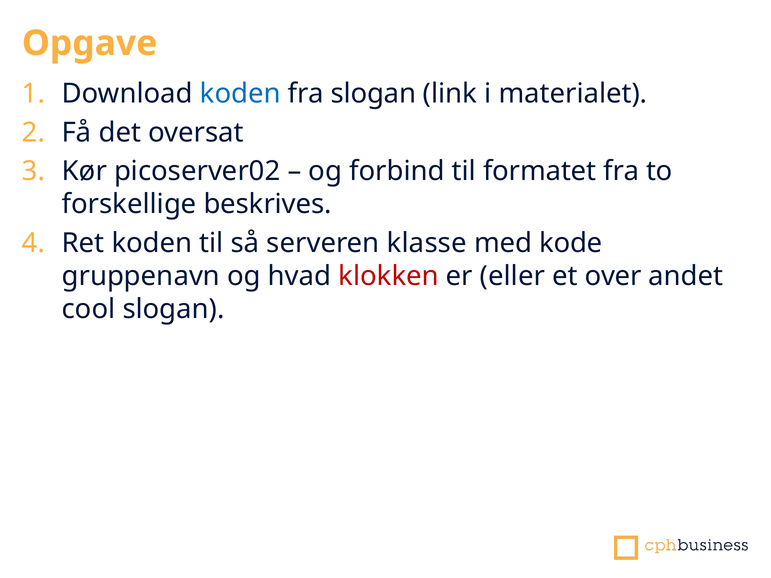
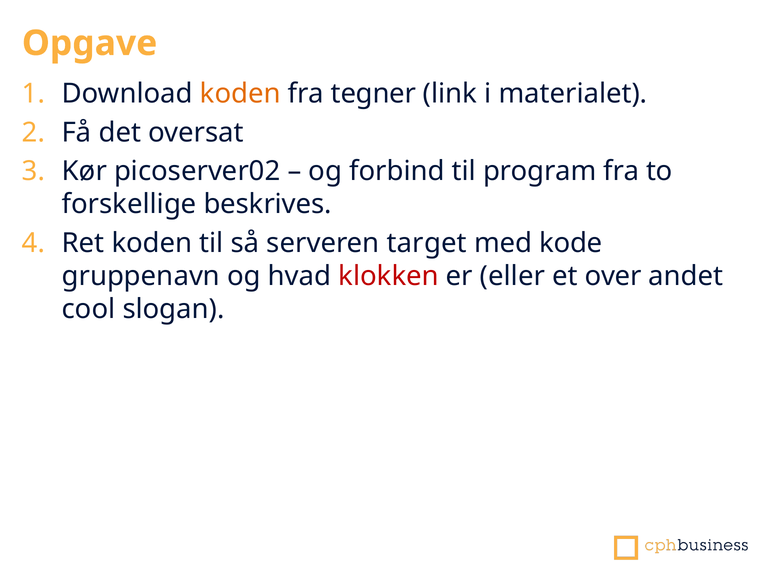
koden at (240, 94) colour: blue -> orange
fra slogan: slogan -> tegner
formatet: formatet -> program
klasse: klasse -> target
